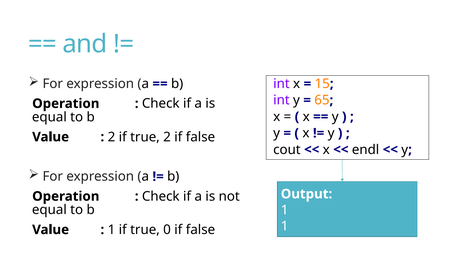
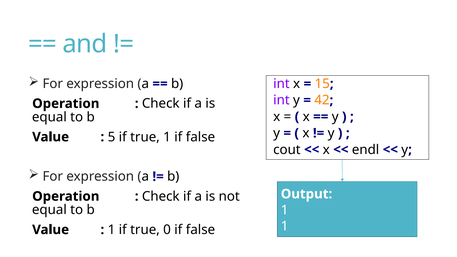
65: 65 -> 42
2 at (112, 137): 2 -> 5
true 2: 2 -> 1
